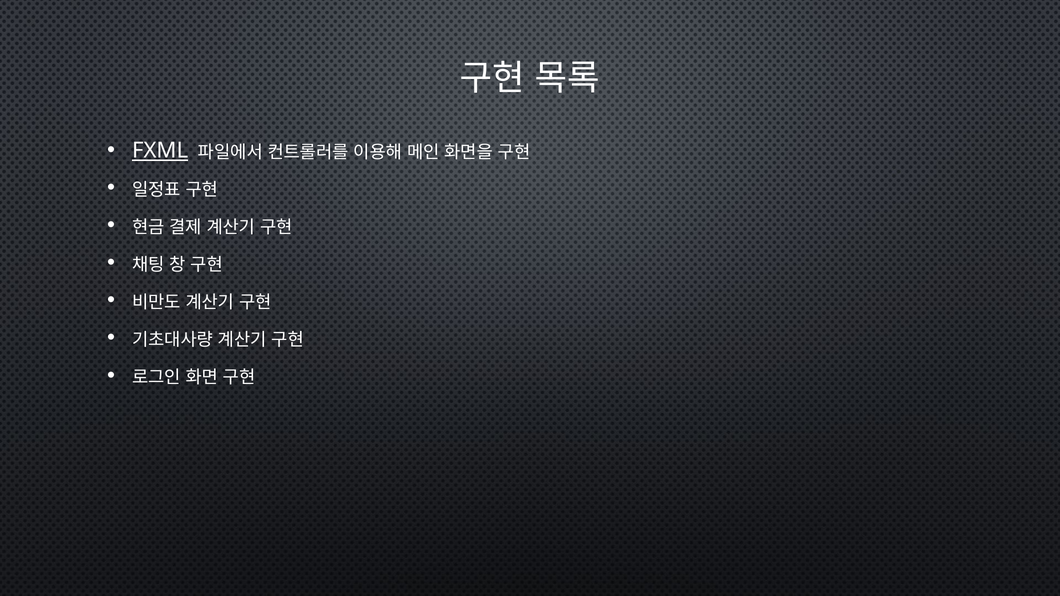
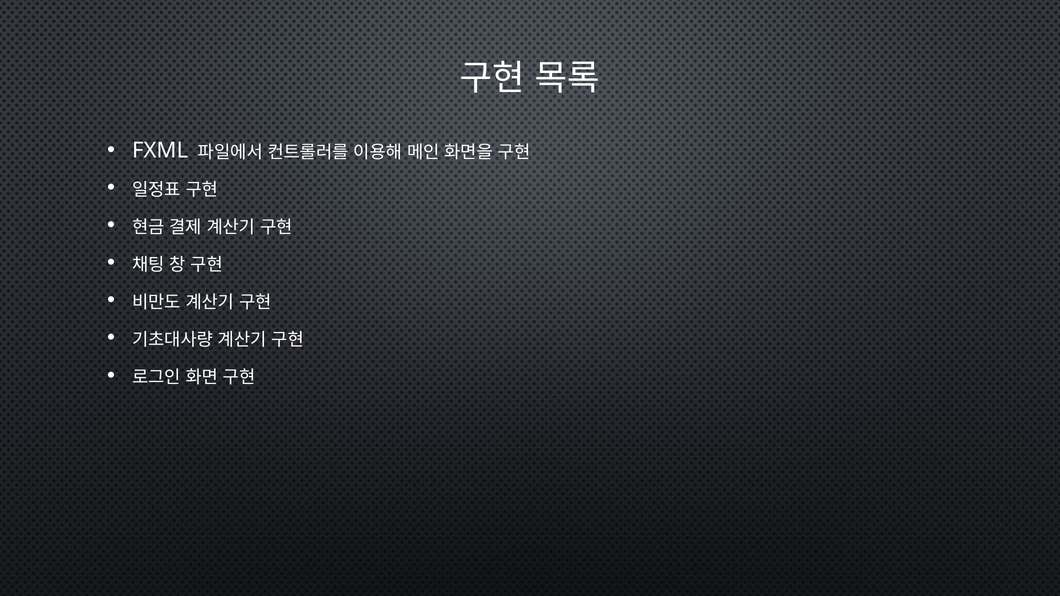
FXML underline: present -> none
